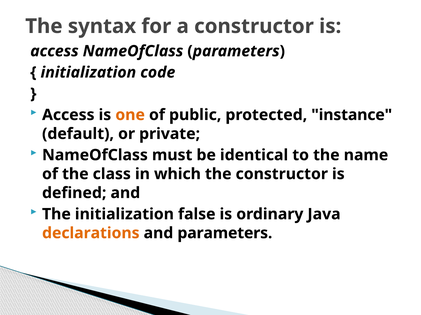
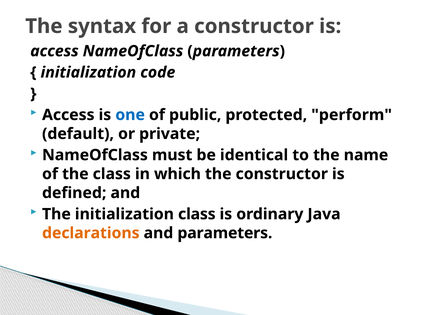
one colour: orange -> blue
instance: instance -> perform
initialization false: false -> class
